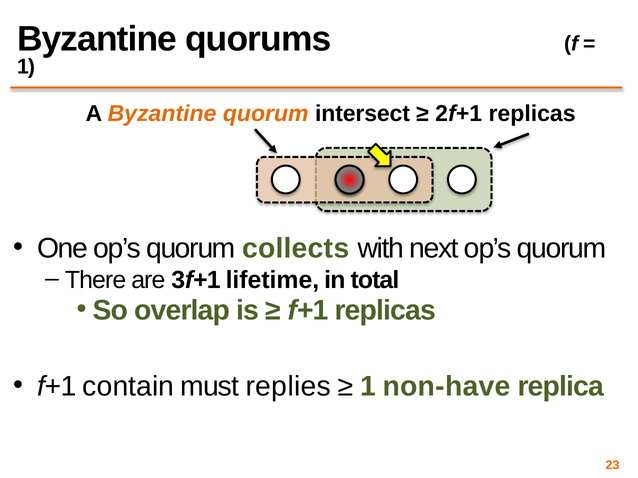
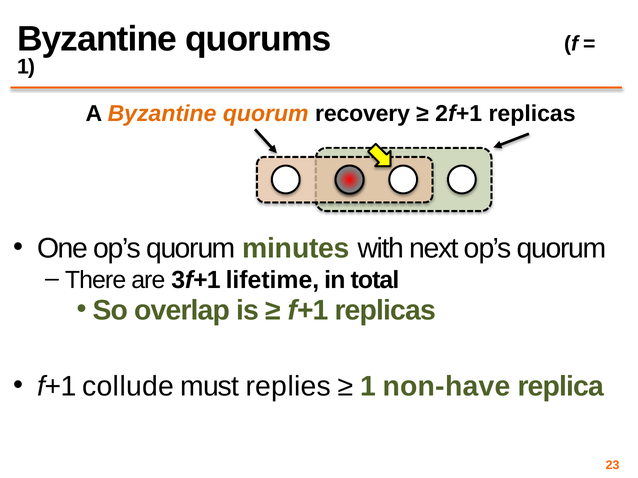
intersect: intersect -> recovery
collects: collects -> minutes
contain: contain -> collude
